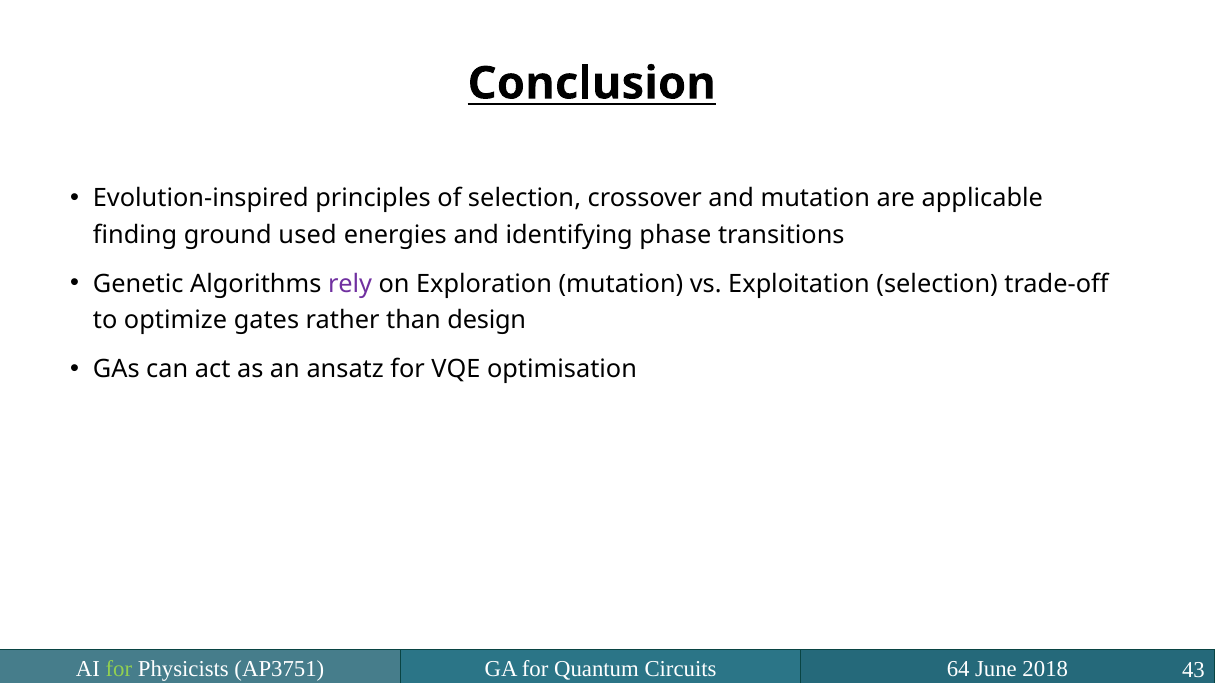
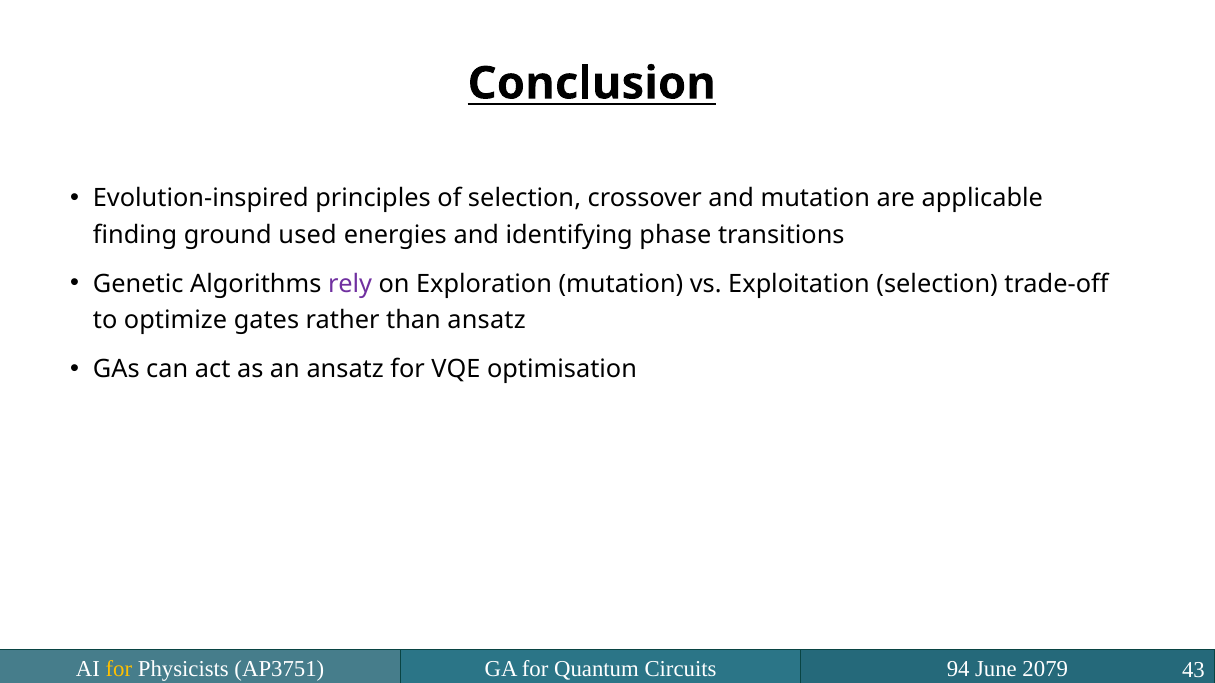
than design: design -> ansatz
for at (119, 669) colour: light green -> yellow
64: 64 -> 94
2018: 2018 -> 2079
